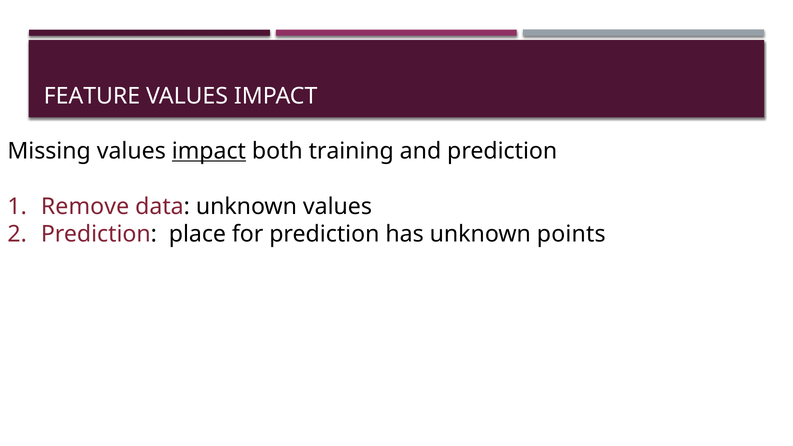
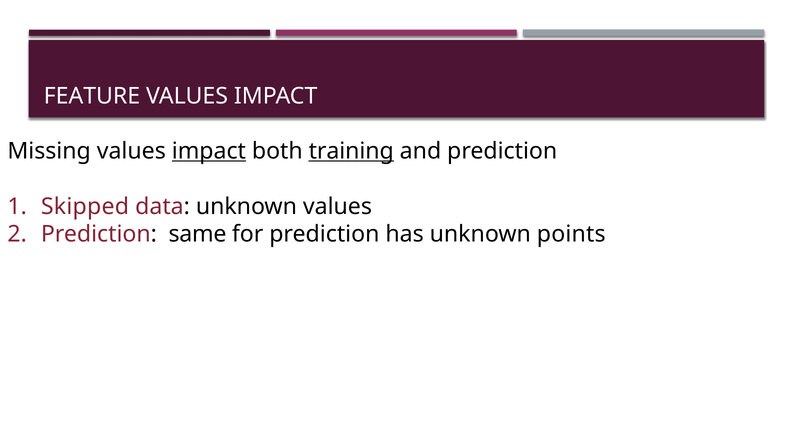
training underline: none -> present
Remove: Remove -> Skipped
place: place -> same
